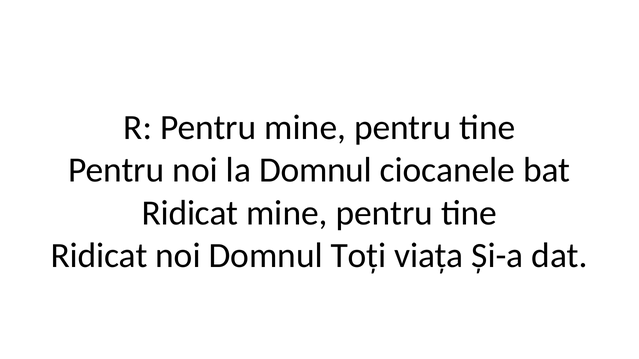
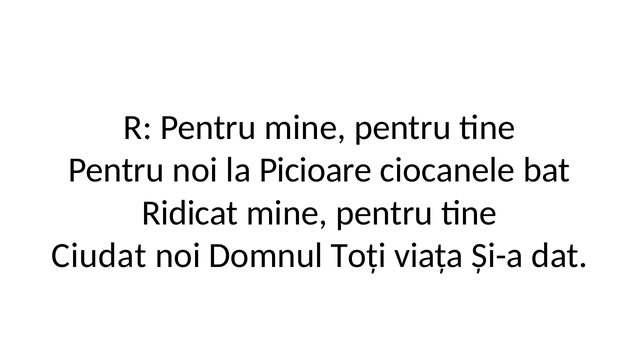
la Domnul: Domnul -> Picioare
Ridicat at (99, 256): Ridicat -> Ciudat
